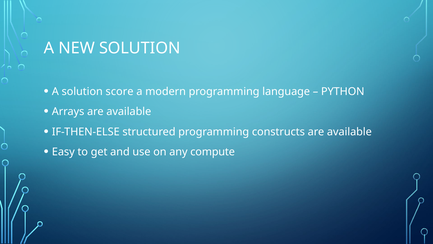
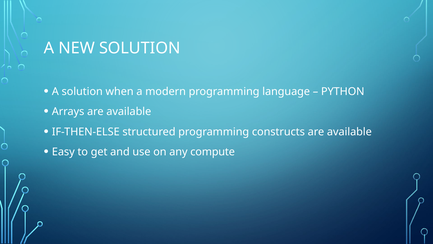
score: score -> when
